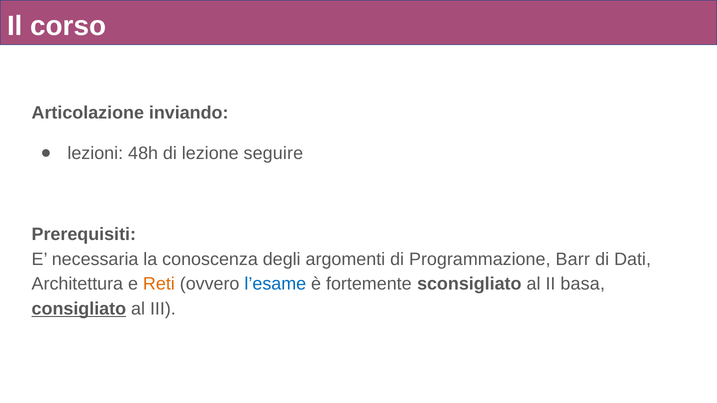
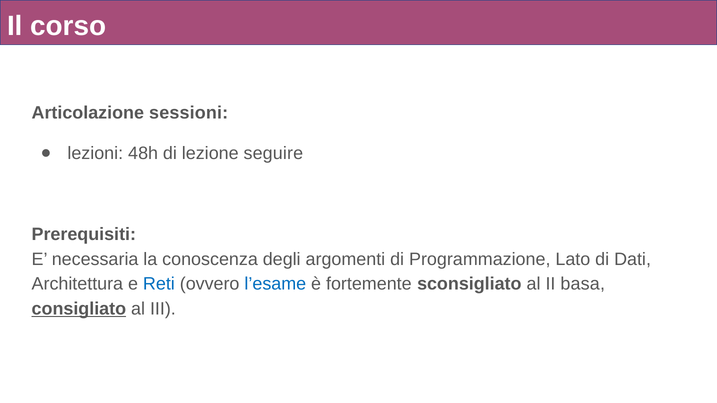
inviando: inviando -> sessioni
Barr: Barr -> Lato
Reti colour: orange -> blue
